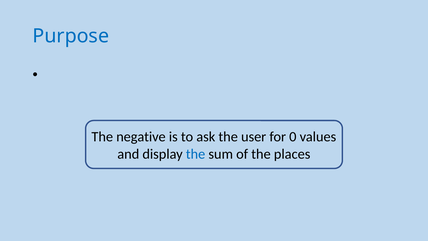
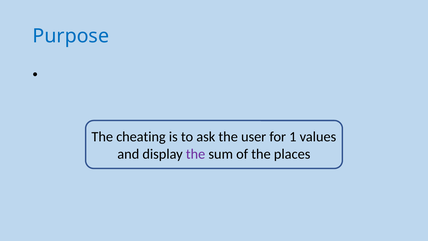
negative: negative -> cheating
0: 0 -> 1
the at (196, 154) colour: blue -> purple
